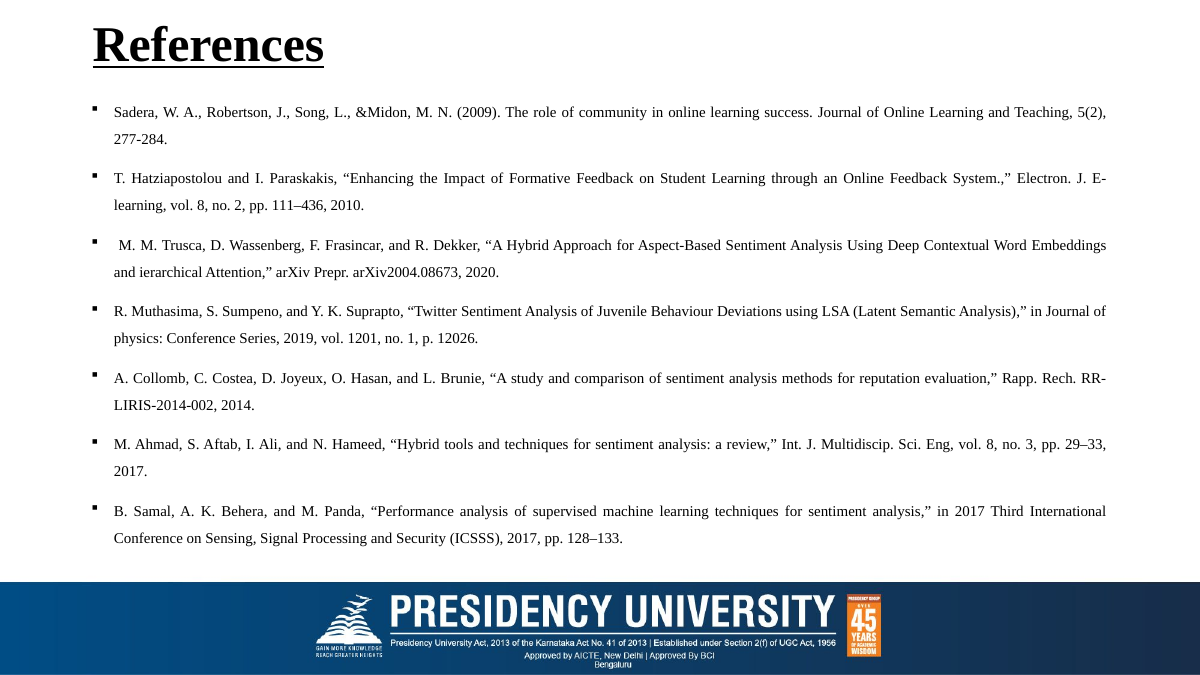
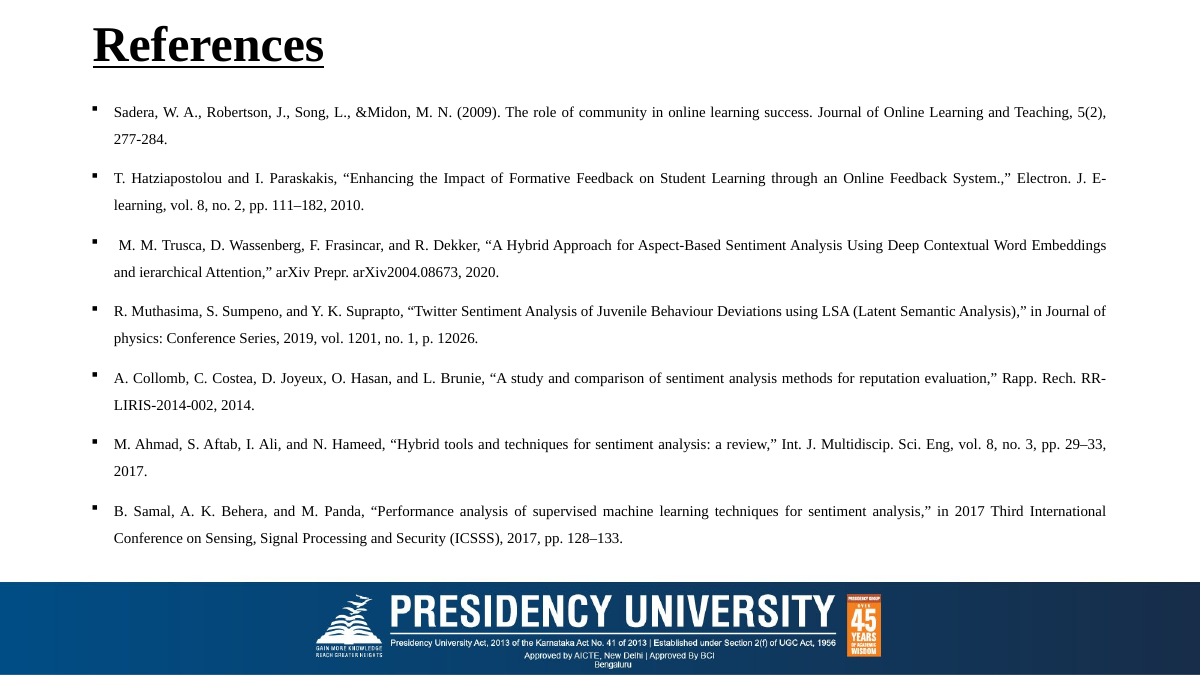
111–436: 111–436 -> 111–182
